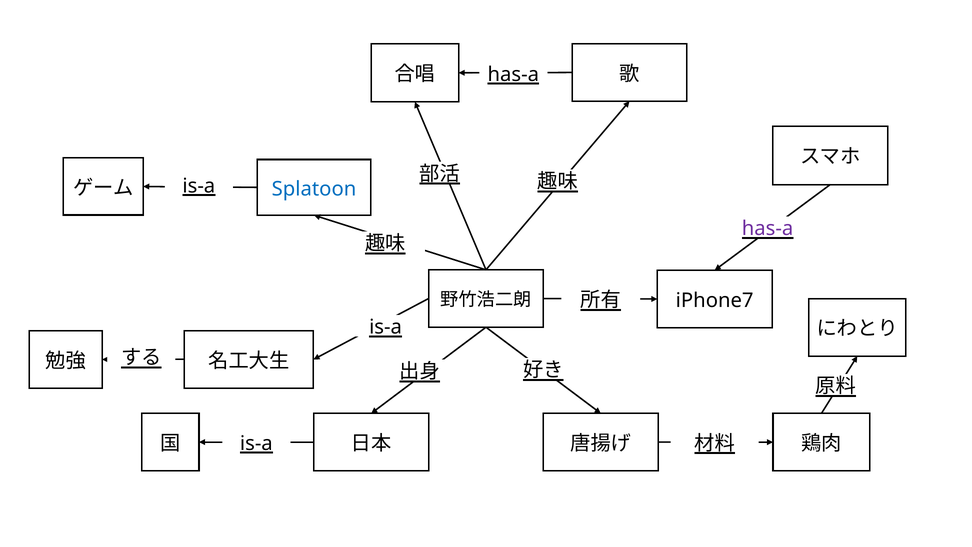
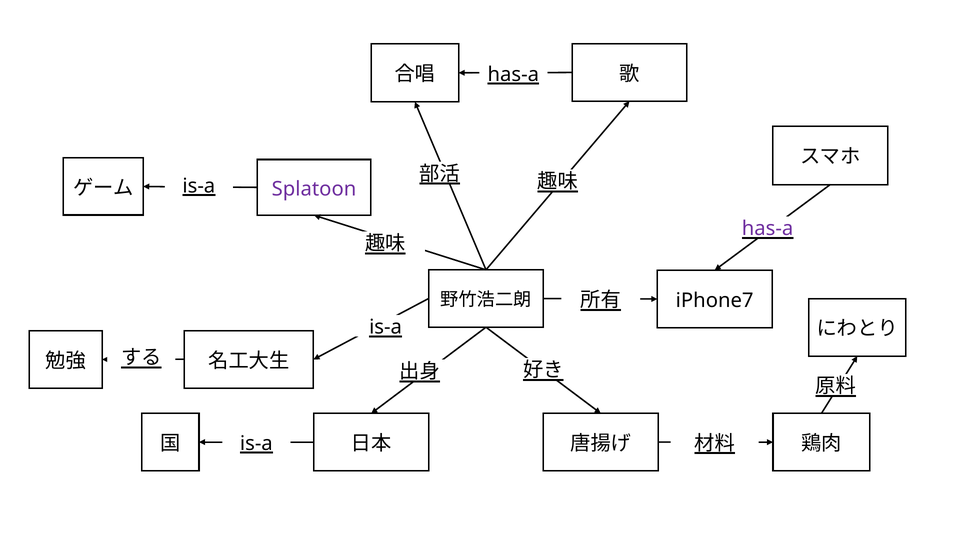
Splatoon colour: blue -> purple
